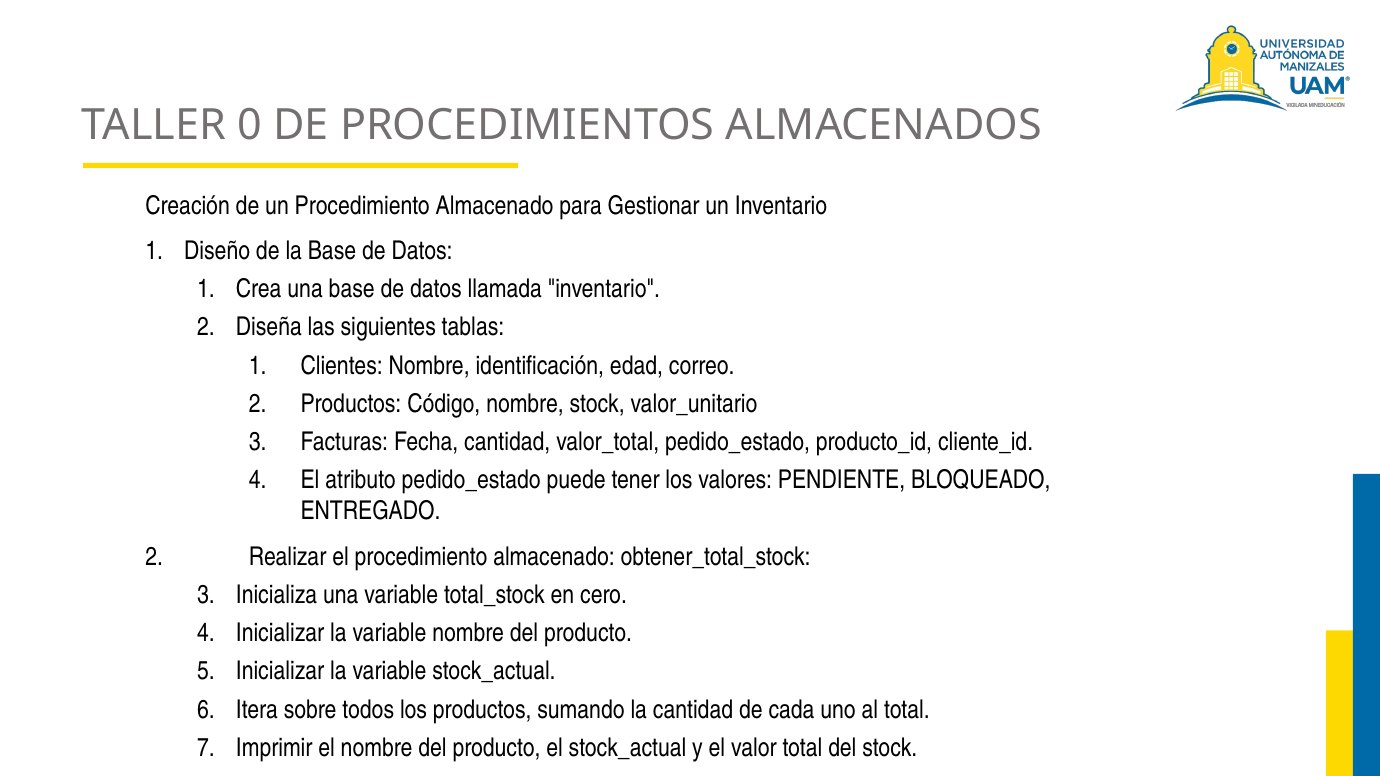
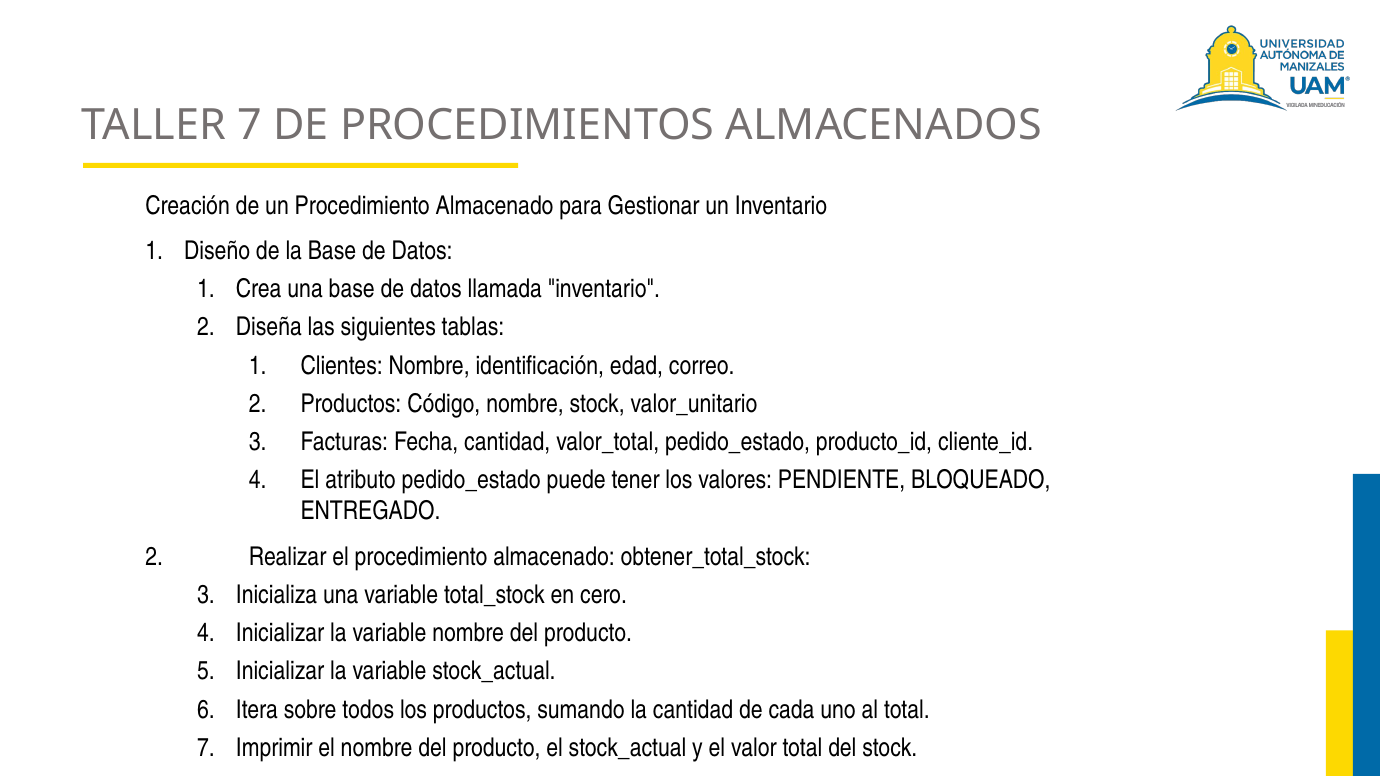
TALLER 0: 0 -> 7
